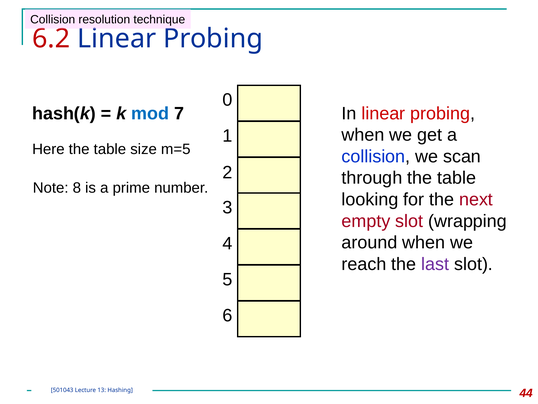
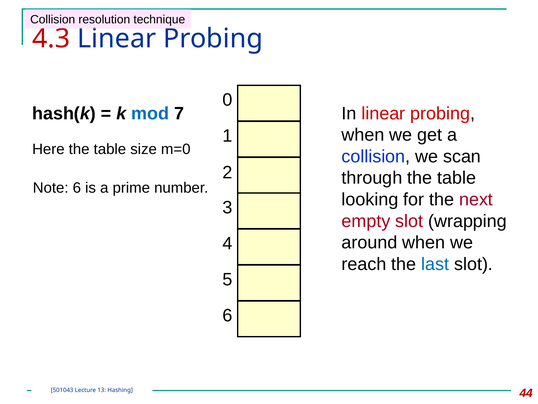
6.2: 6.2 -> 4.3
m=5: m=5 -> m=0
Note 8: 8 -> 6
last colour: purple -> blue
